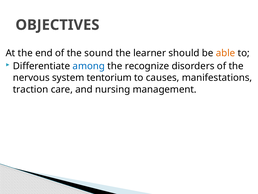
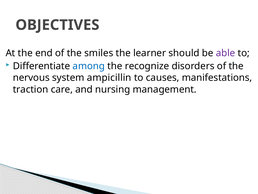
sound: sound -> smiles
able colour: orange -> purple
tentorium: tentorium -> ampicillin
